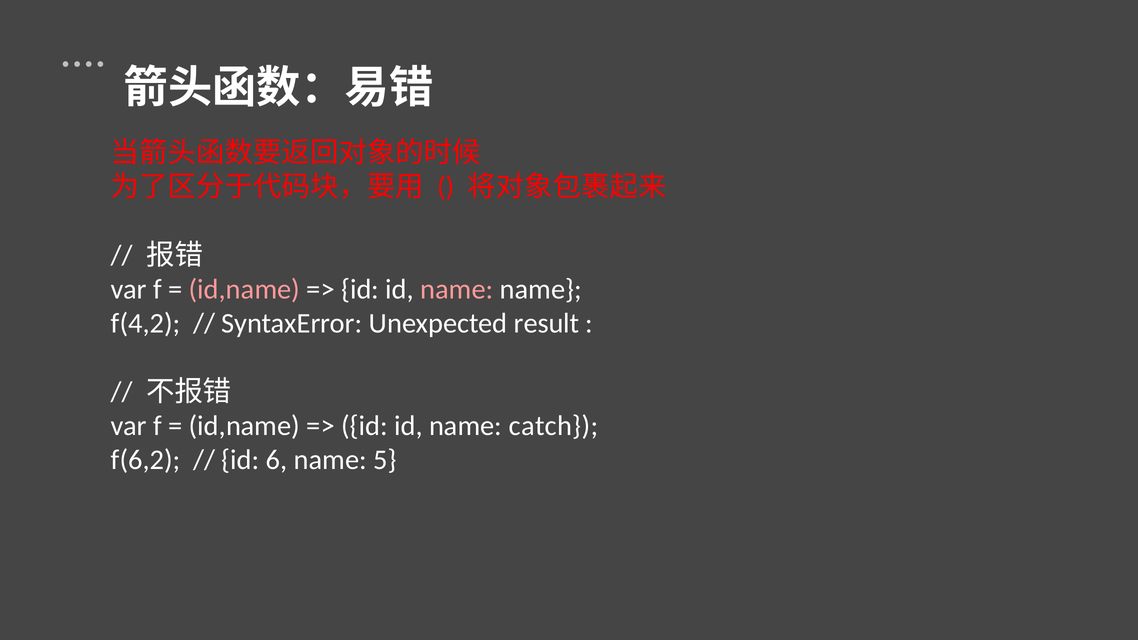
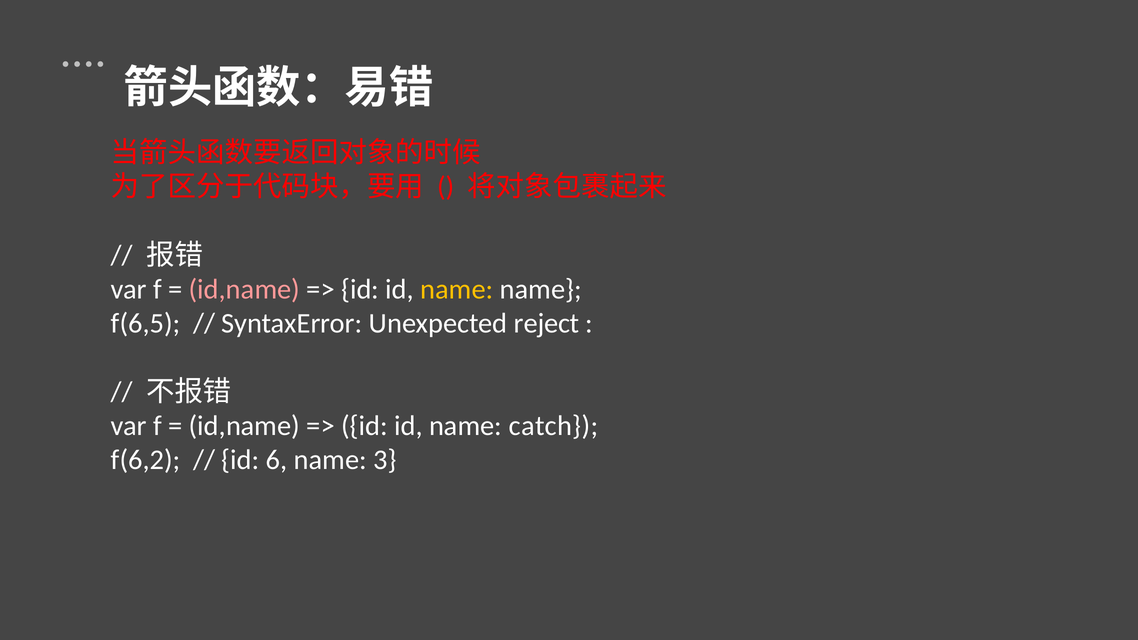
name at (457, 289) colour: pink -> yellow
f(4,2: f(4,2 -> f(6,5
result: result -> reject
5: 5 -> 3
